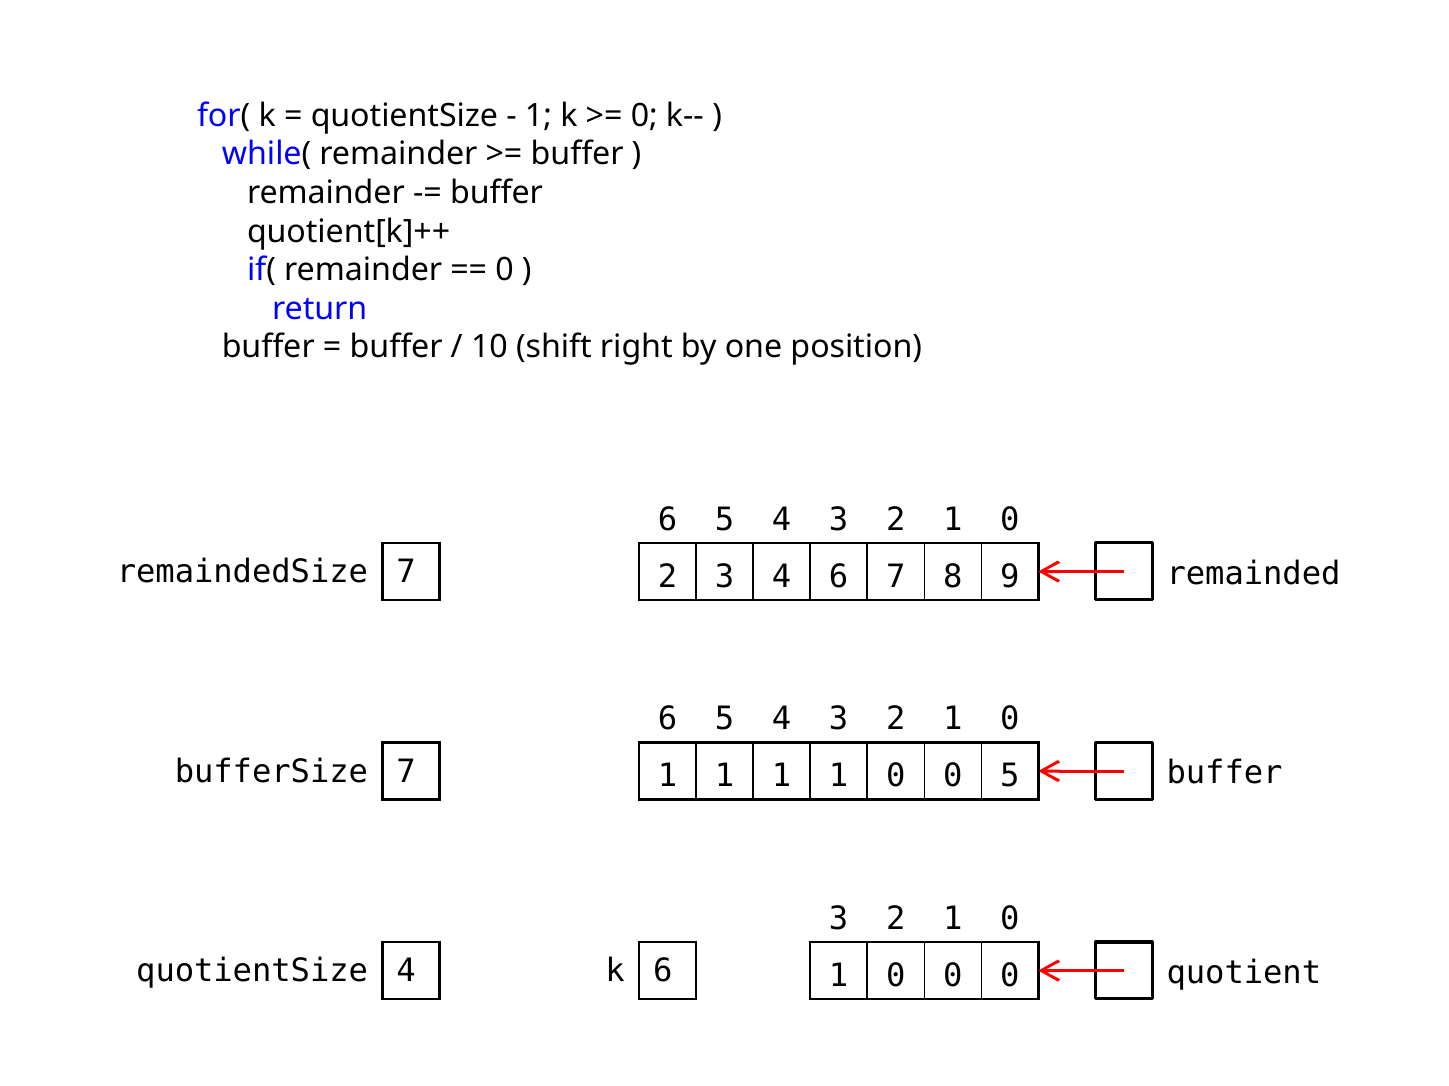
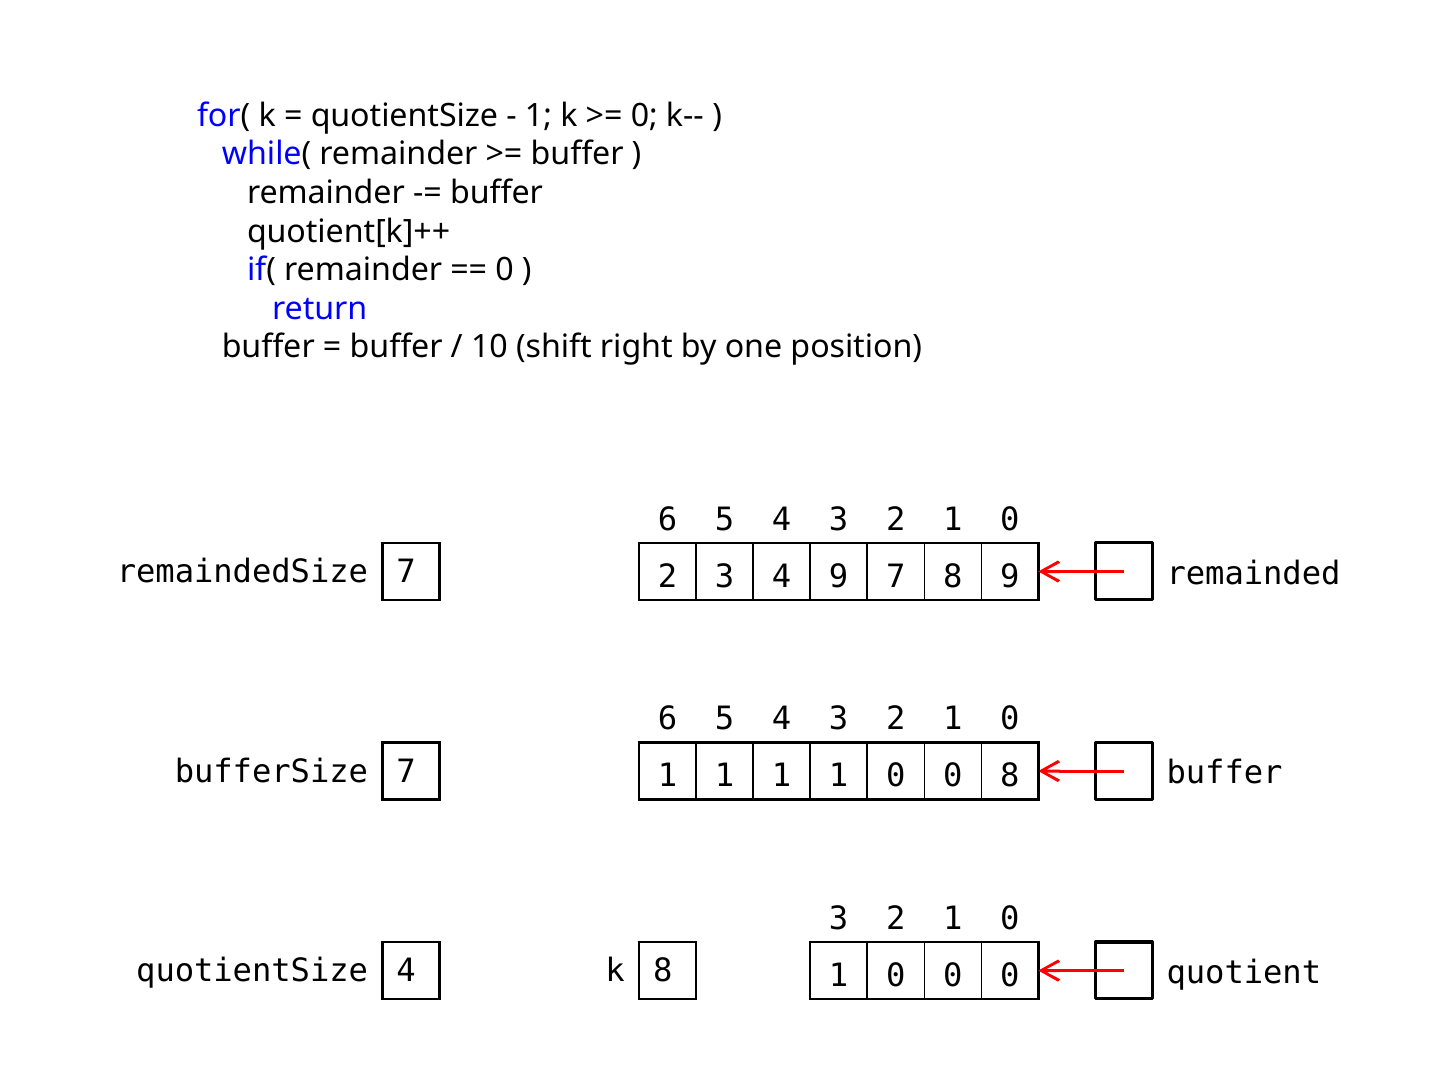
4 6: 6 -> 9
0 5: 5 -> 8
k 6: 6 -> 8
